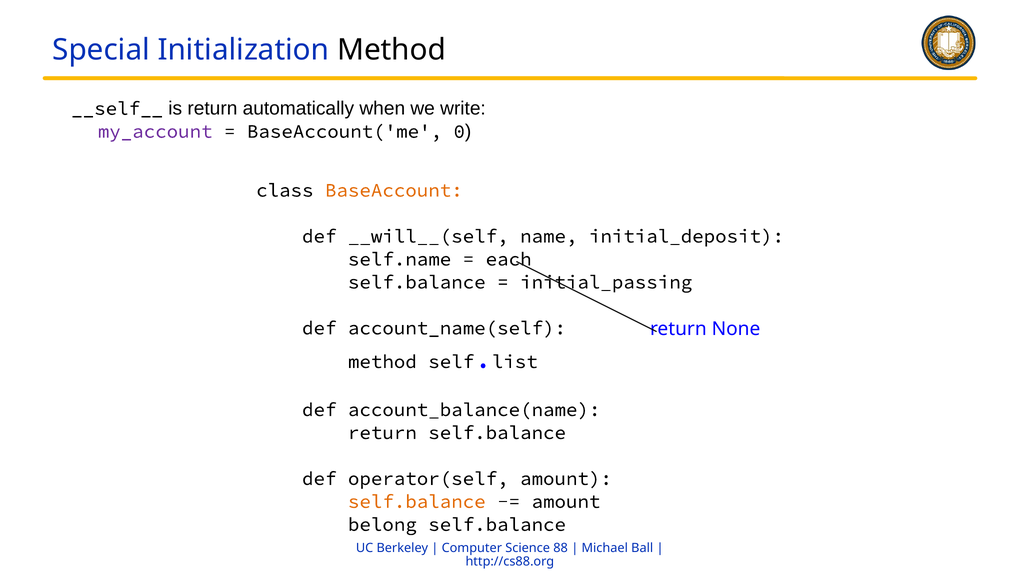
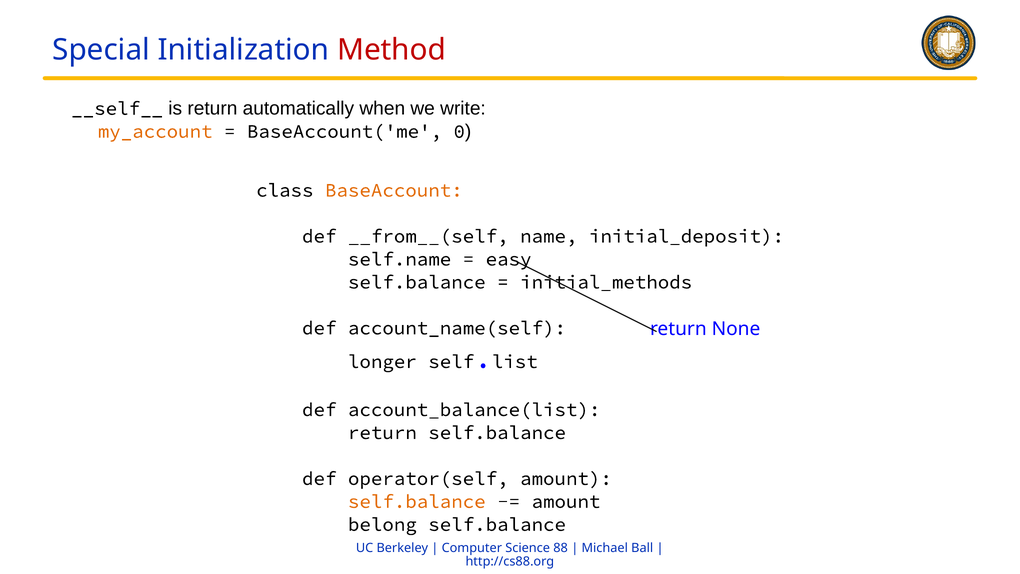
Method at (392, 50) colour: black -> red
my_account colour: purple -> orange
__will__(self: __will__(self -> __from__(self
each: each -> easy
initial_passing: initial_passing -> initial_methods
method at (382, 361): method -> longer
account_balance(name: account_balance(name -> account_balance(list
